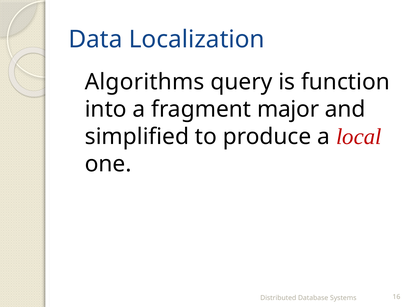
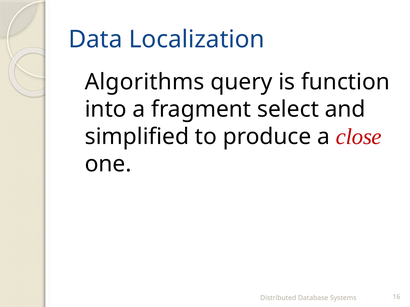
major: major -> select
local: local -> close
